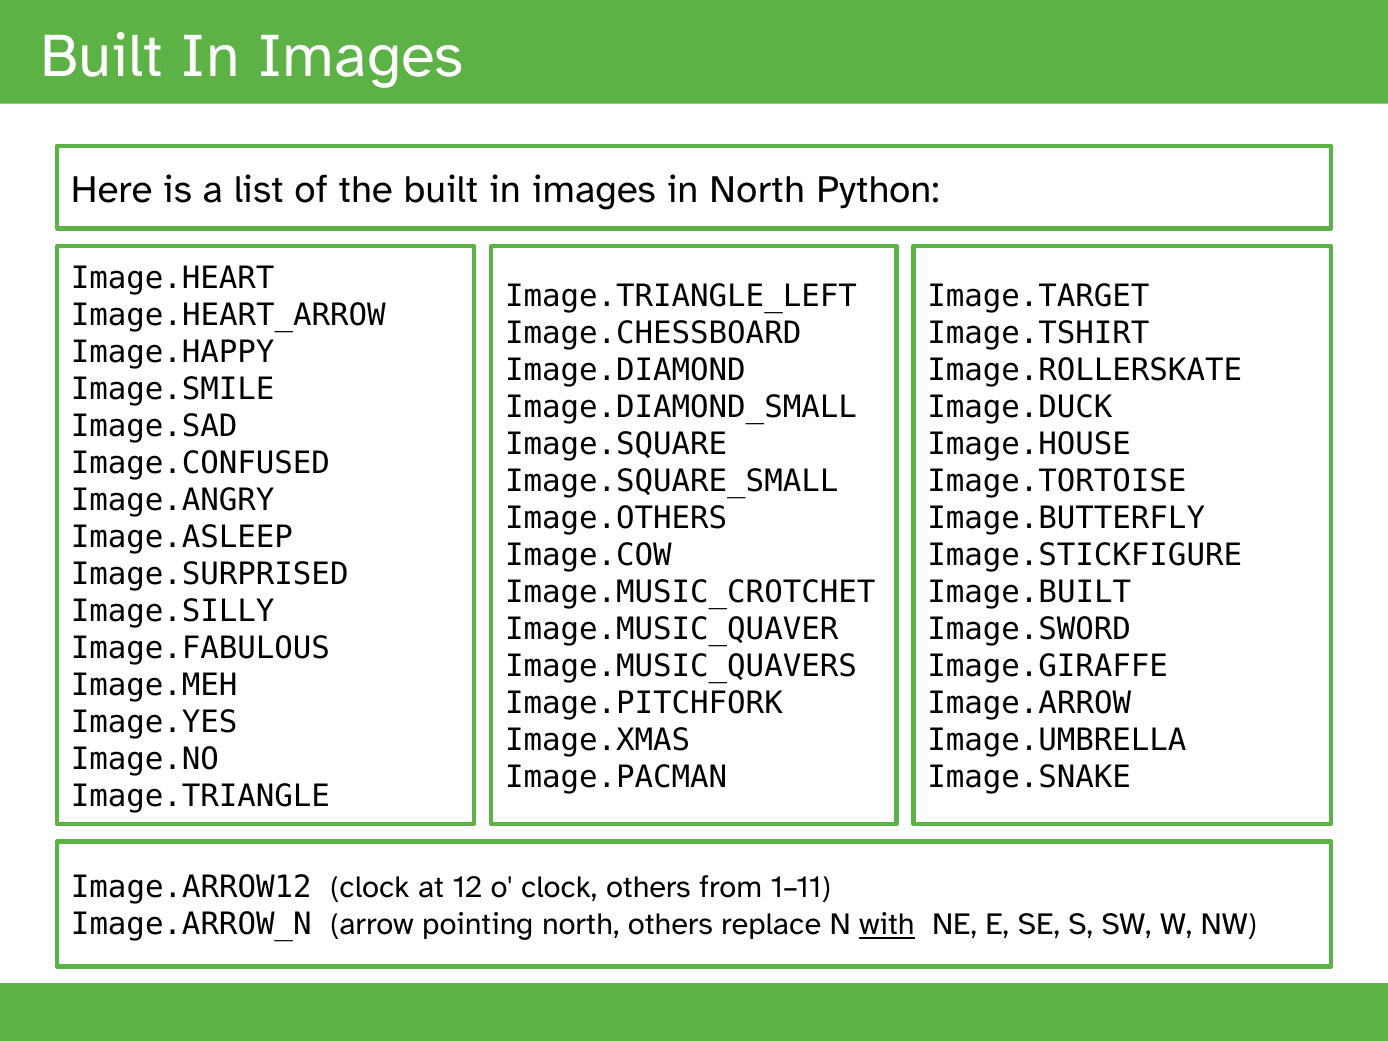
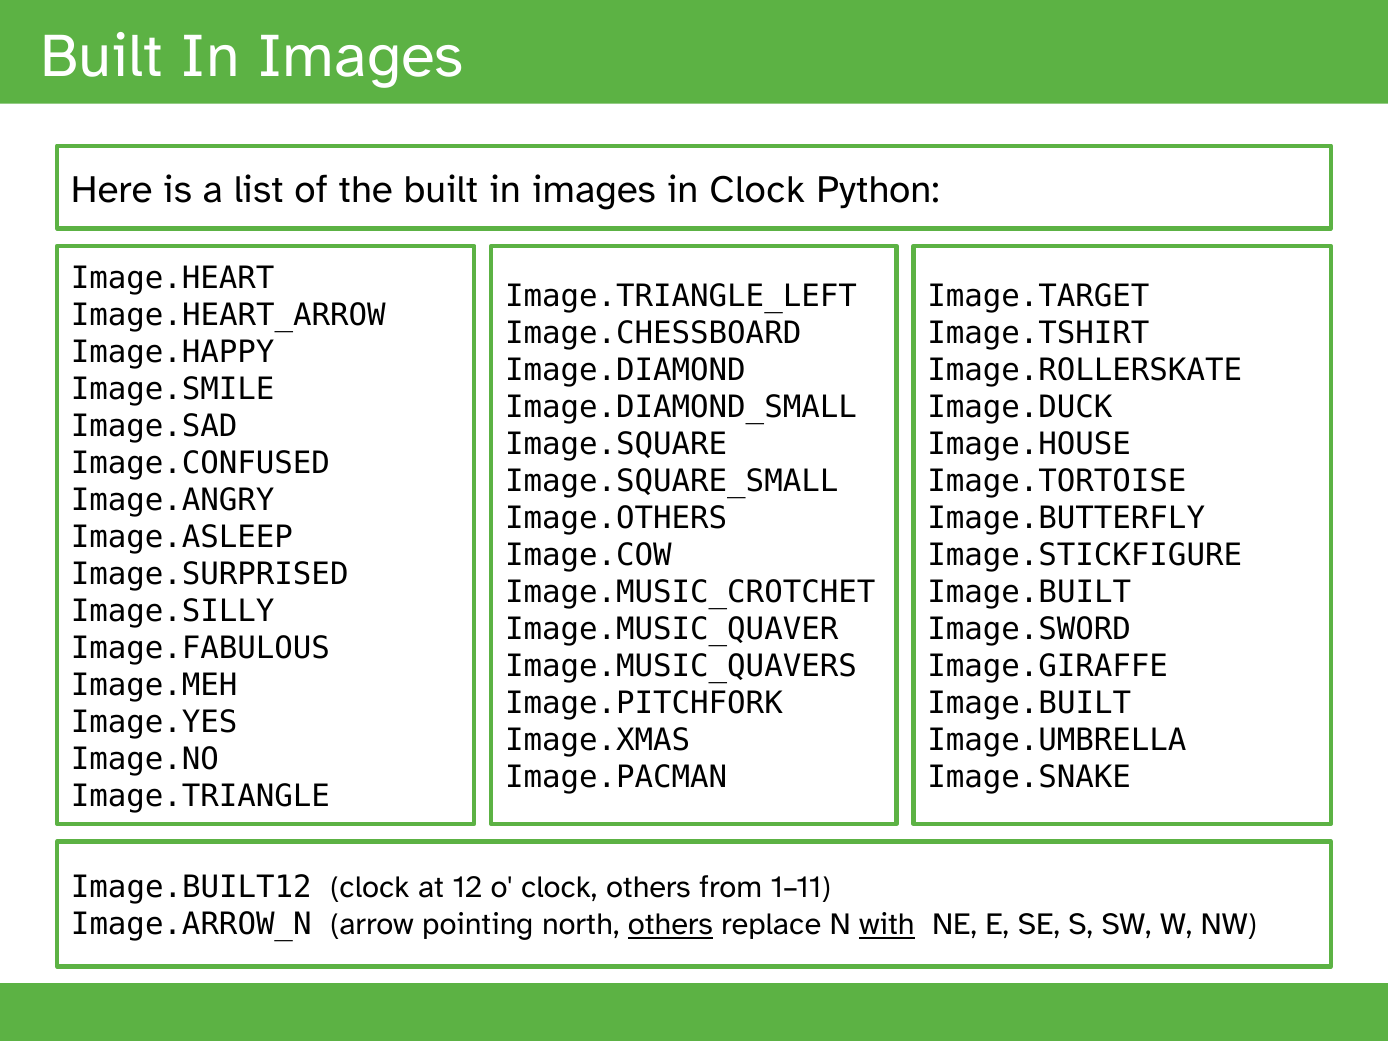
in North: North -> Clock
Image.ARROW at (1029, 704): Image.ARROW -> Image.BUILT
Image.ARROW12: Image.ARROW12 -> Image.BUILT12
others at (670, 925) underline: none -> present
